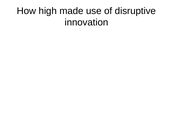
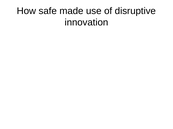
high: high -> safe
